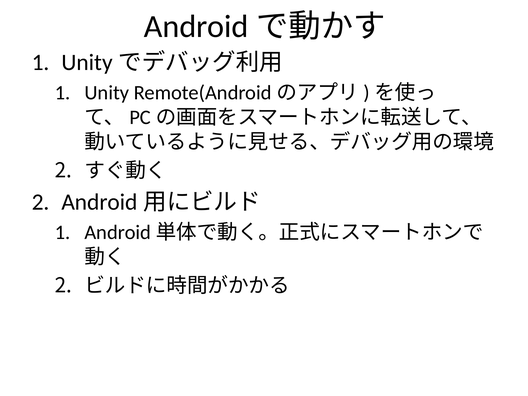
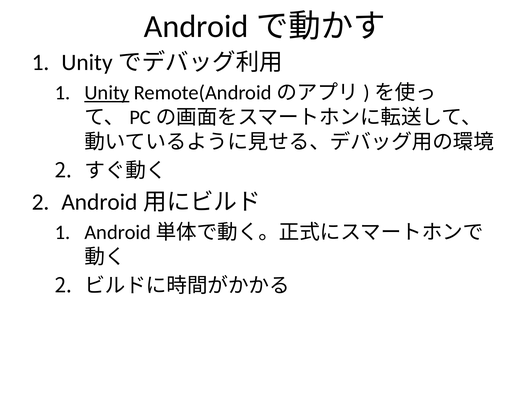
Unity underline: none -> present
